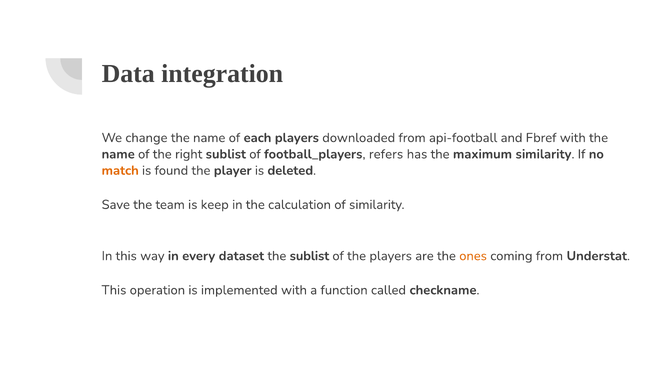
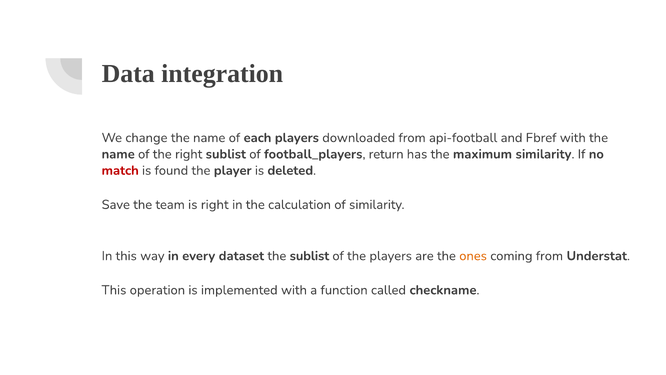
refers: refers -> return
match colour: orange -> red
is keep: keep -> right
